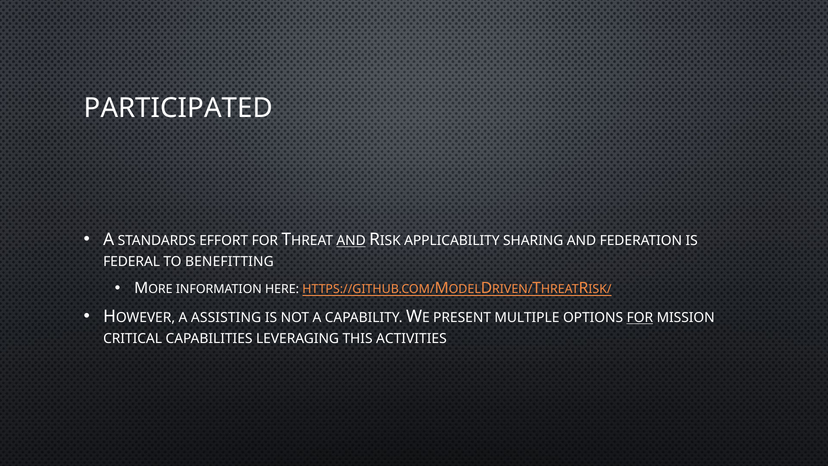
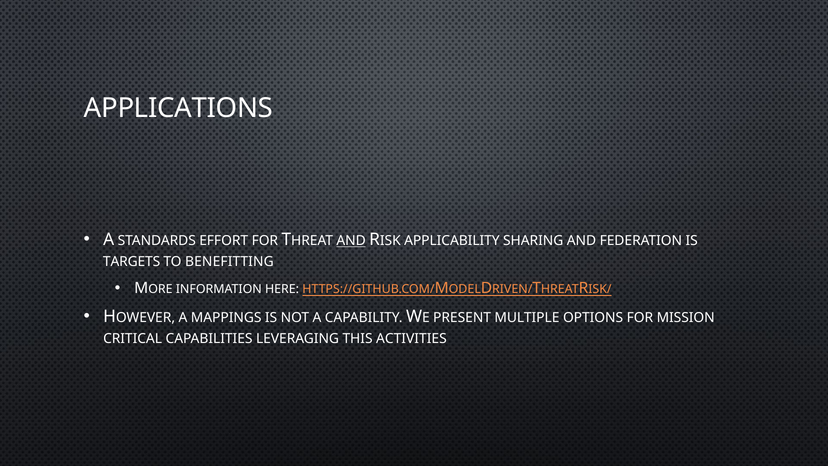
PARTICIPATED: PARTICIPATED -> APPLICATIONS
FEDERAL: FEDERAL -> TARGETS
ASSISTING: ASSISTING -> MAPPINGS
FOR at (640, 318) underline: present -> none
